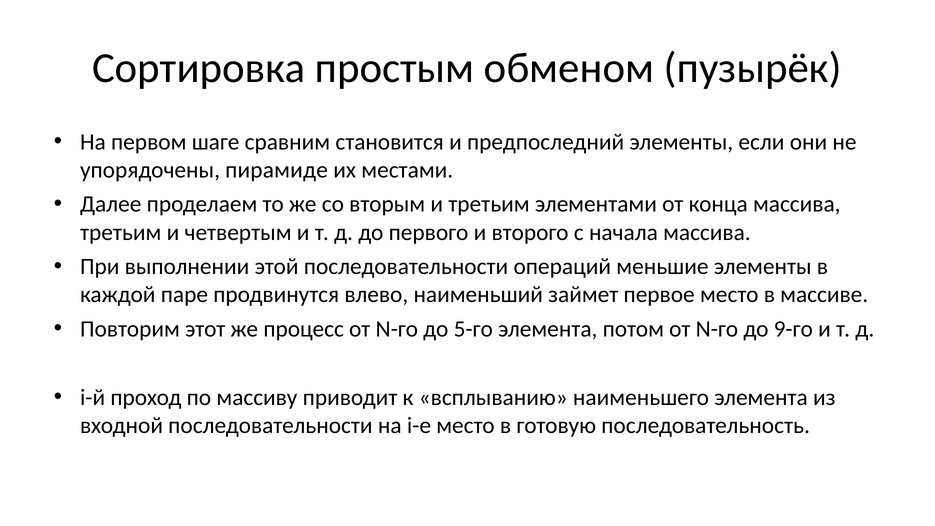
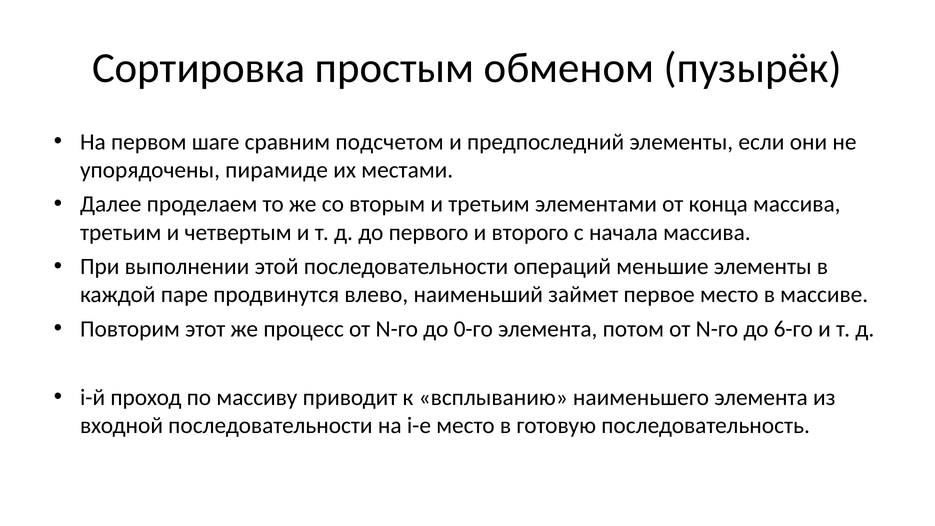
становится: становится -> подсчетом
5-го: 5-го -> 0-го
9-го: 9-го -> 6-го
